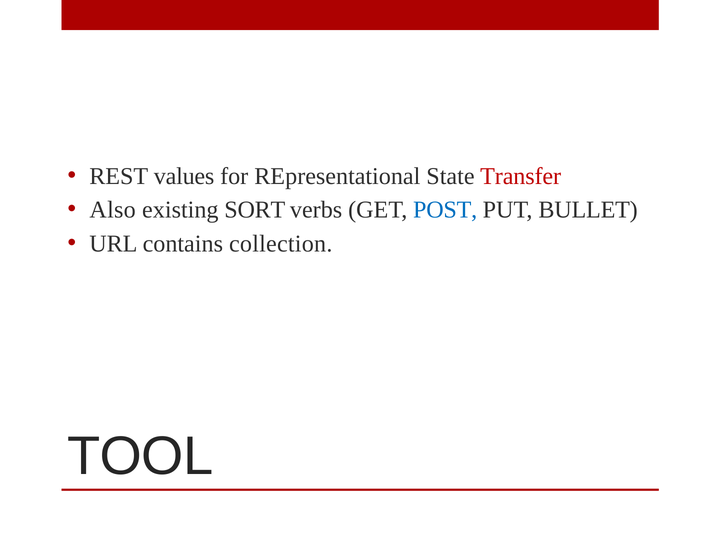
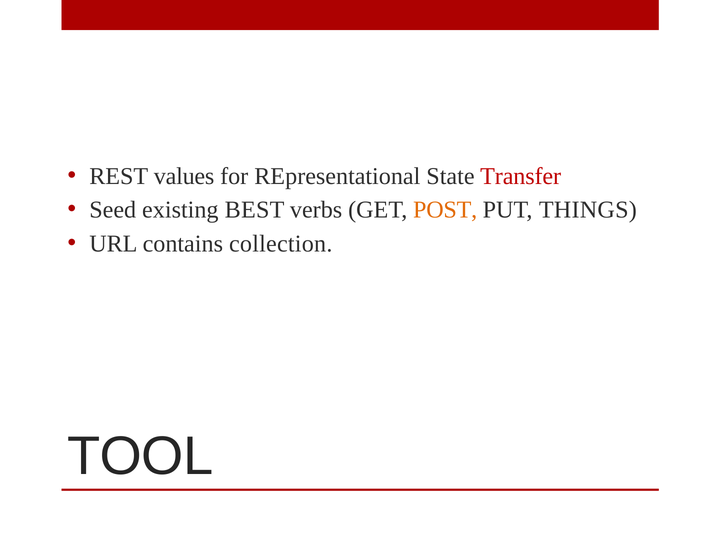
Also: Also -> Seed
SORT: SORT -> BEST
POST colour: blue -> orange
BULLET: BULLET -> THINGS
